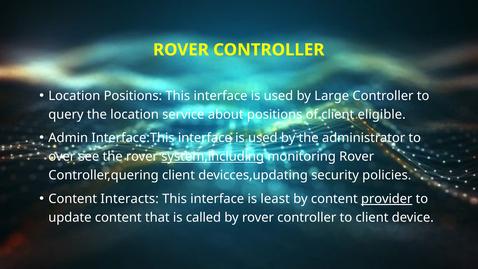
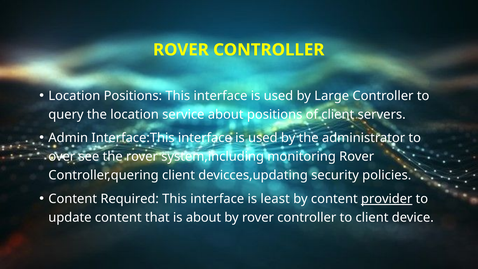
eligible: eligible -> servers
system,including underline: present -> none
Interacts: Interacts -> Required
is called: called -> about
